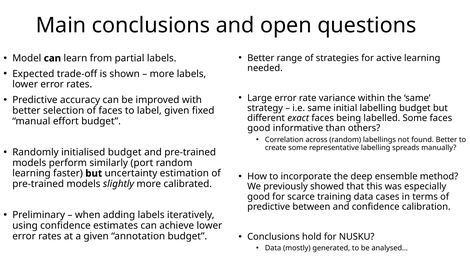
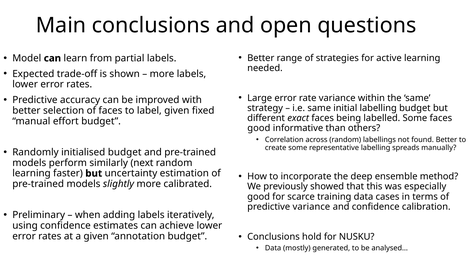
port: port -> next
predictive between: between -> variance
